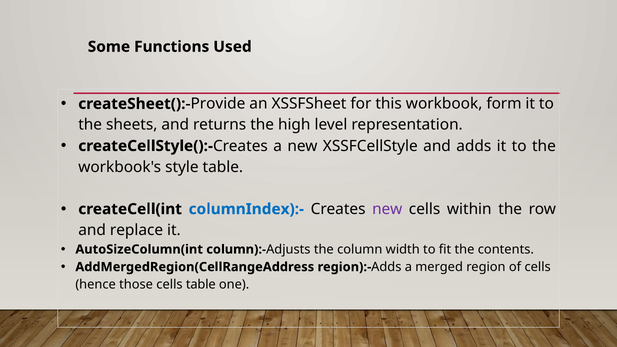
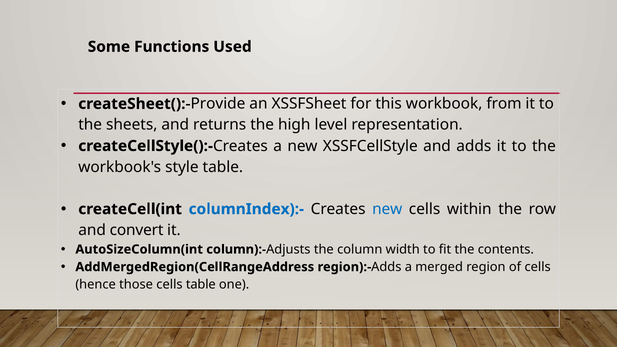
form: form -> from
new at (387, 209) colour: purple -> blue
replace: replace -> convert
